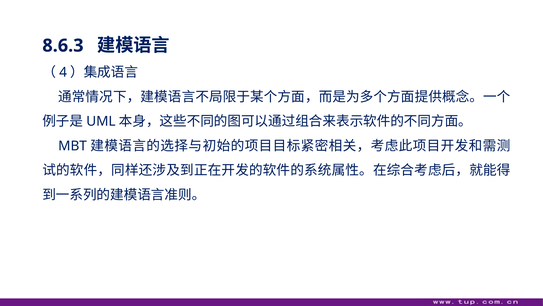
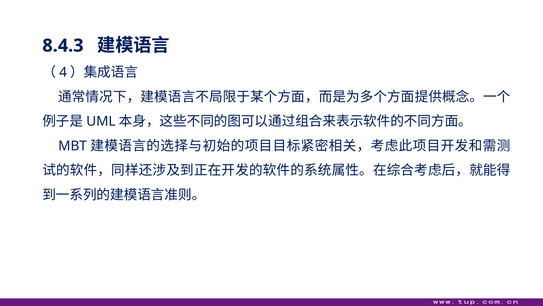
8.6.3: 8.6.3 -> 8.4.3
